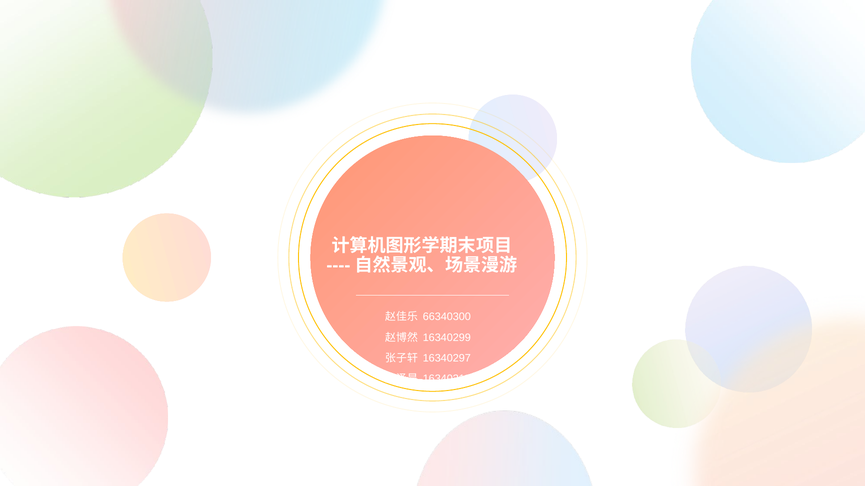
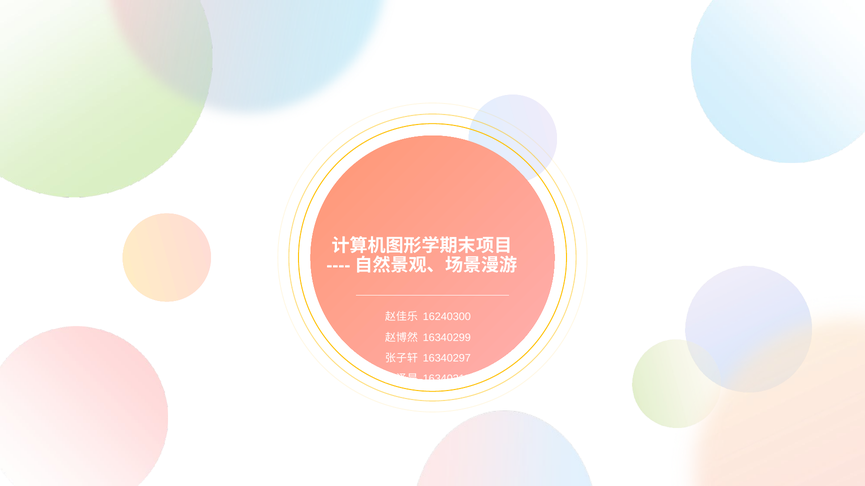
66340300: 66340300 -> 16240300
